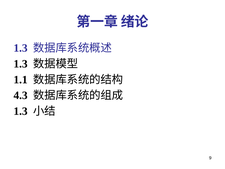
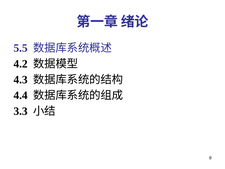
1.3 at (21, 48): 1.3 -> 5.5
1.3 at (21, 64): 1.3 -> 4.2
1.1: 1.1 -> 4.3
4.3: 4.3 -> 4.4
1.3 at (21, 111): 1.3 -> 3.3
